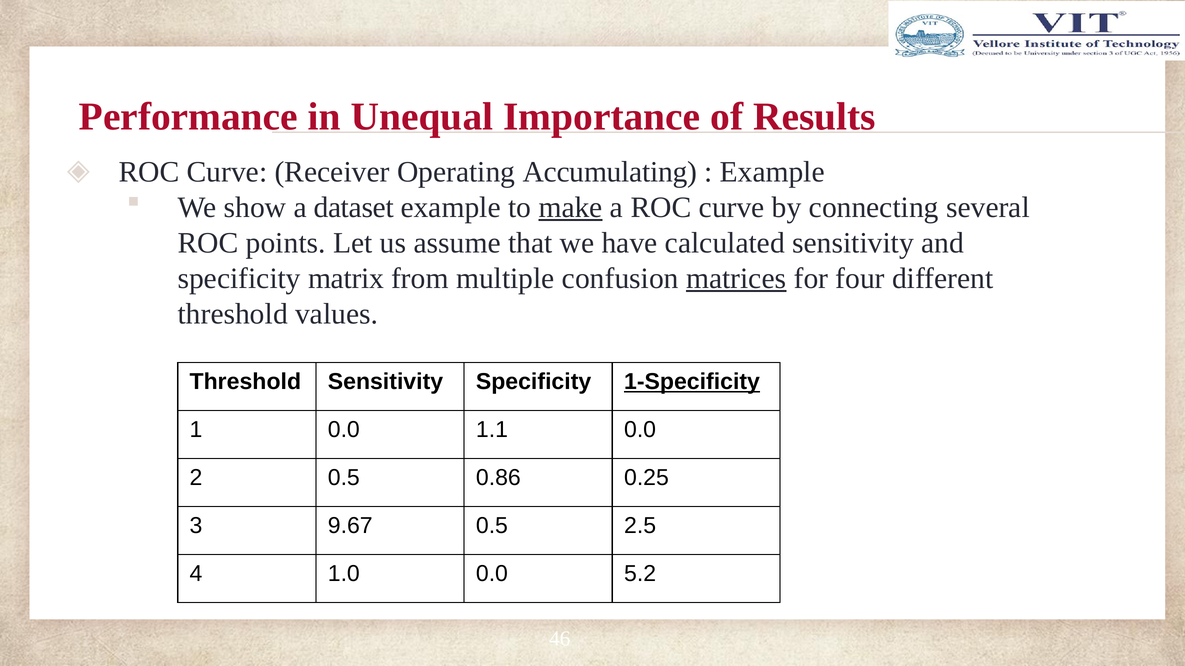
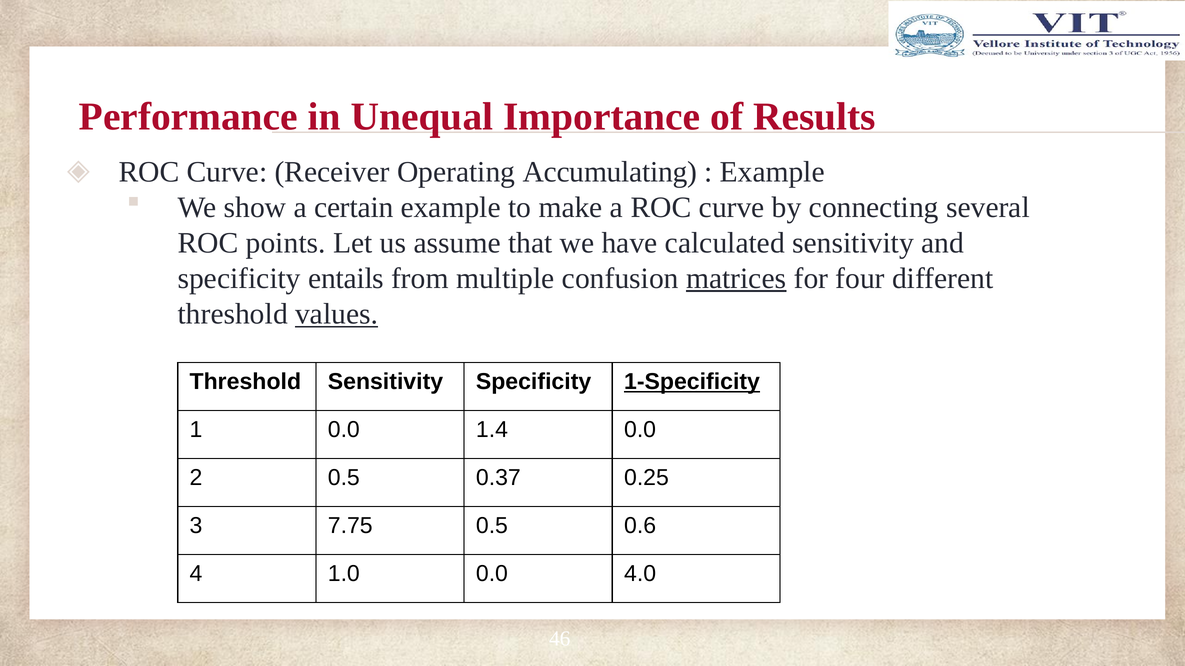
dataset: dataset -> certain
make underline: present -> none
matrix: matrix -> entails
values underline: none -> present
1.1: 1.1 -> 1.4
0.86: 0.86 -> 0.37
9.67: 9.67 -> 7.75
2.5: 2.5 -> 0.6
5.2: 5.2 -> 4.0
